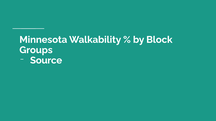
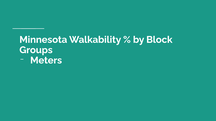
Source: Source -> Meters
